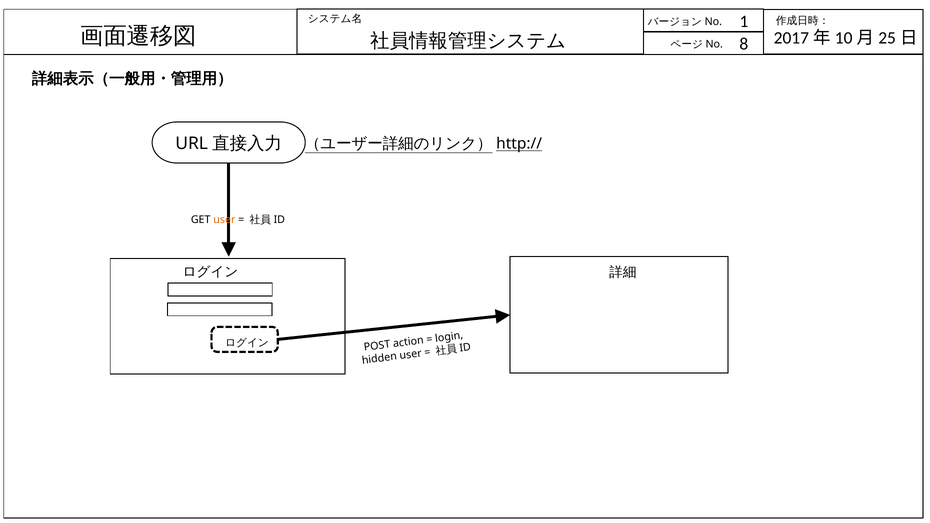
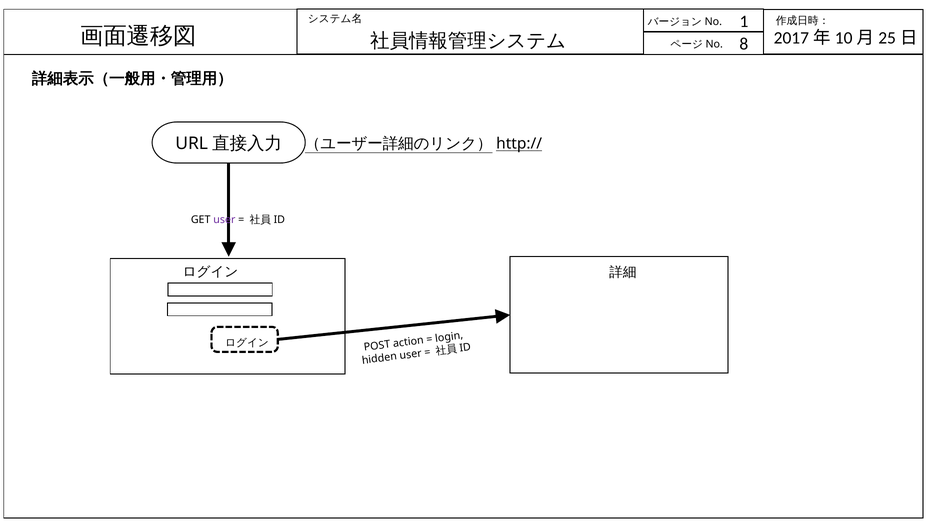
user at (224, 220) colour: orange -> purple
